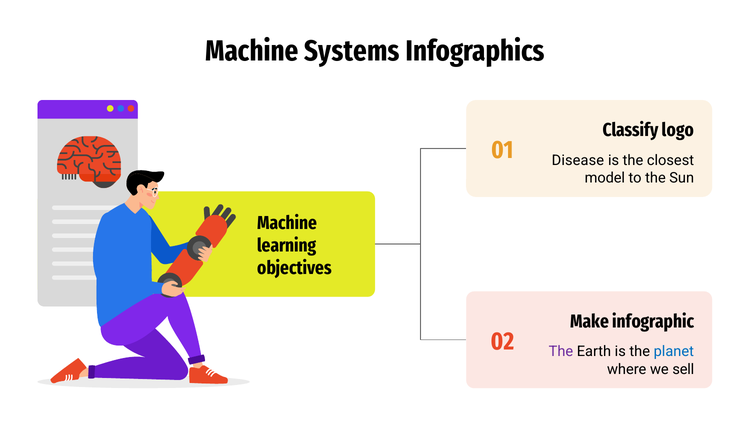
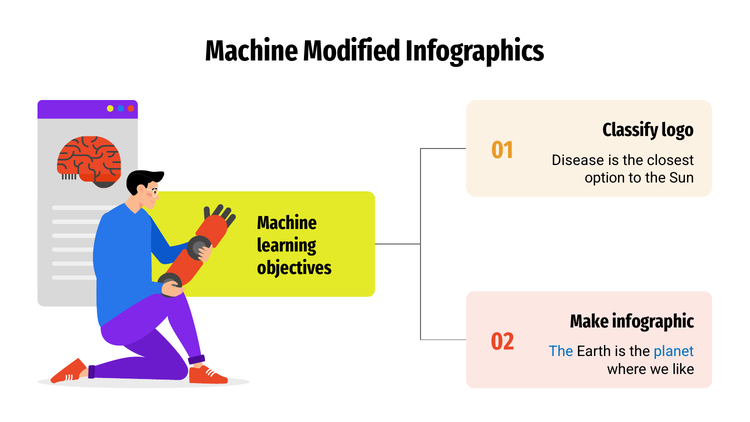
Systems: Systems -> Modified
model: model -> option
The at (561, 352) colour: purple -> blue
sell: sell -> like
